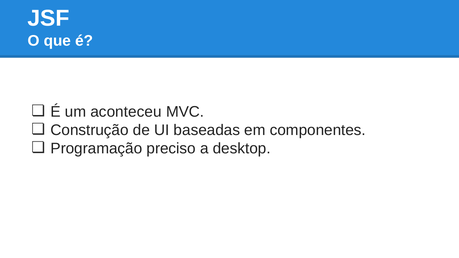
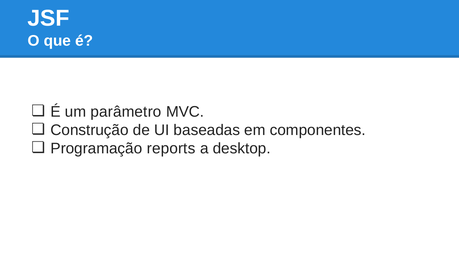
aconteceu: aconteceu -> parâmetro
preciso: preciso -> reports
